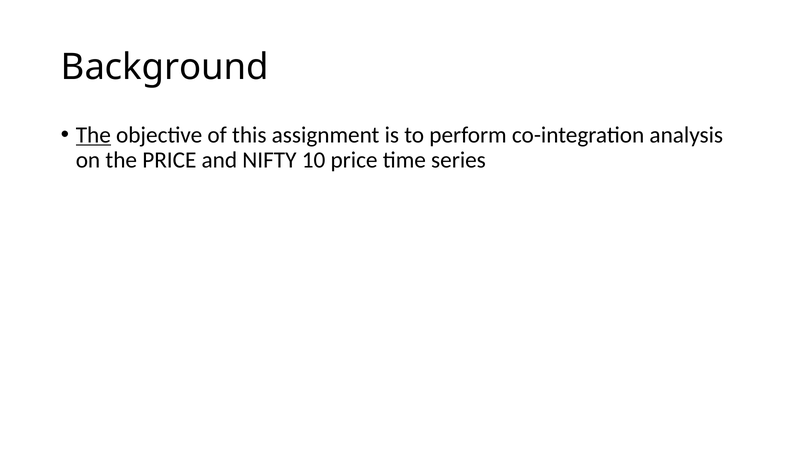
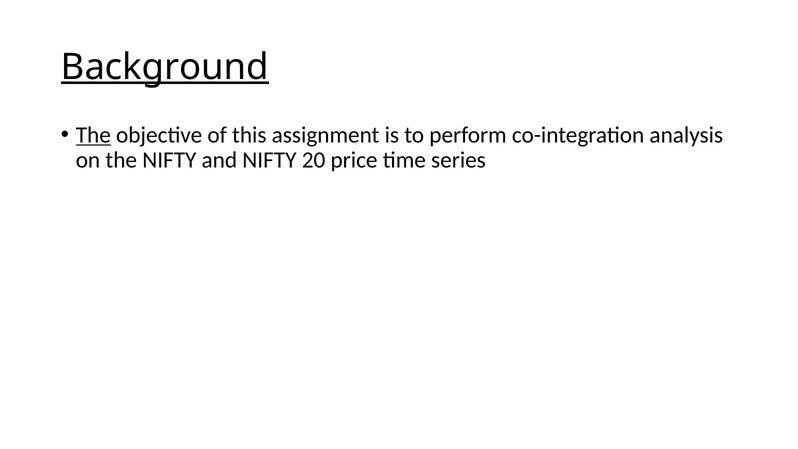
Background underline: none -> present
the PRICE: PRICE -> NIFTY
10: 10 -> 20
